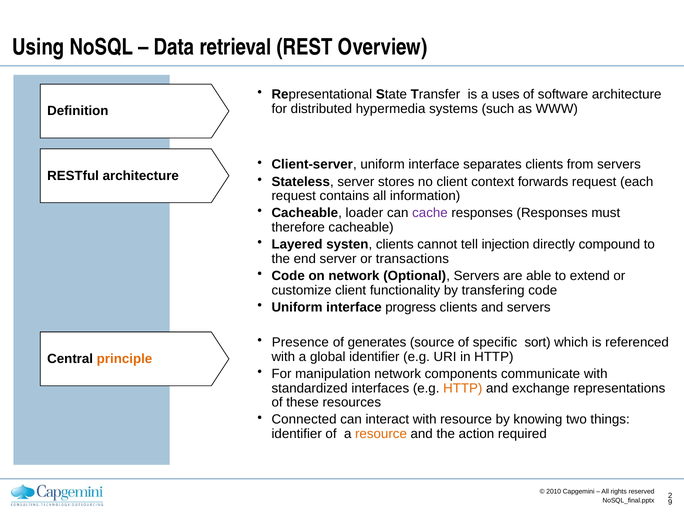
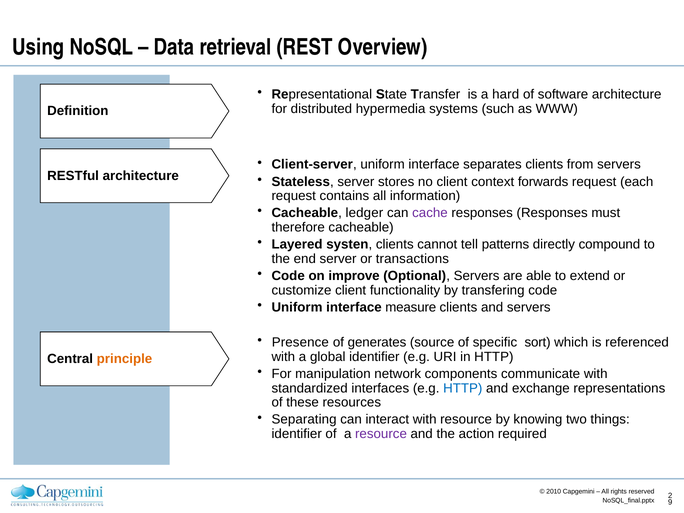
uses: uses -> hard
loader: loader -> ledger
injection: injection -> patterns
on network: network -> improve
progress: progress -> measure
HTTP at (463, 388) colour: orange -> blue
Connected: Connected -> Separating
resource at (381, 434) colour: orange -> purple
